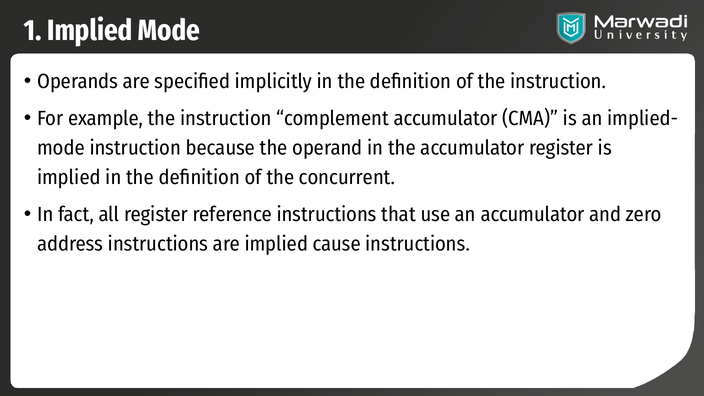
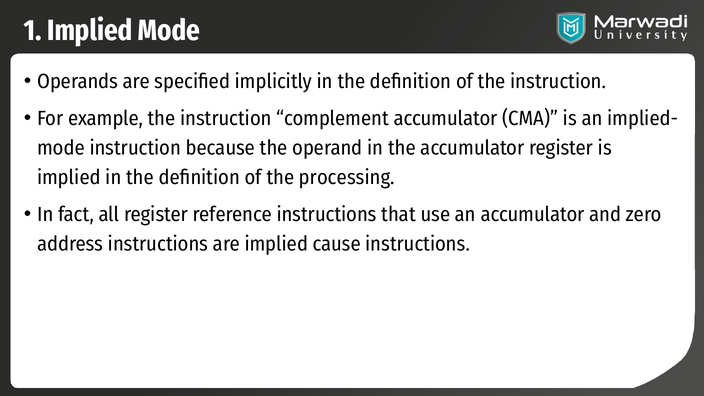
concurrent: concurrent -> processing
